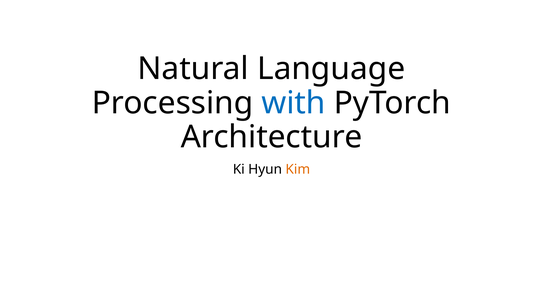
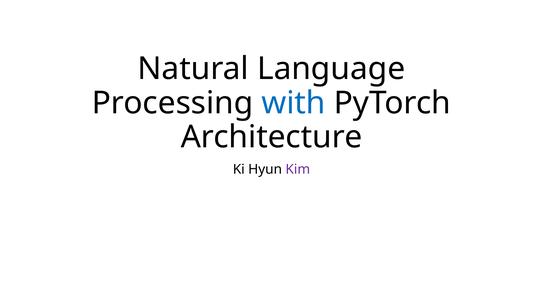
Kim colour: orange -> purple
